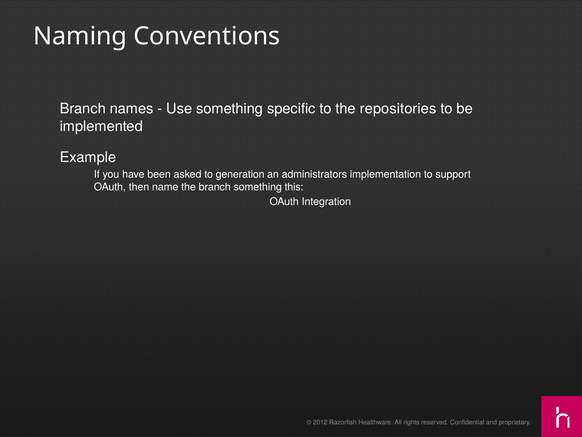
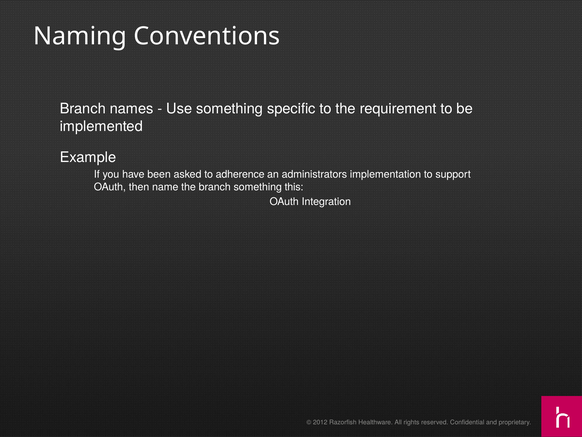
repositories: repositories -> requirement
generation: generation -> adherence
